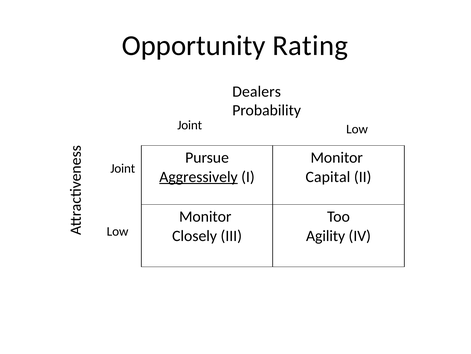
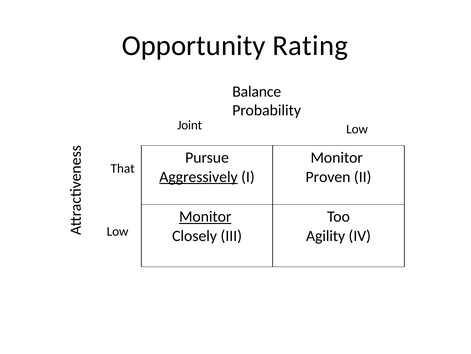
Dealers: Dealers -> Balance
Joint at (123, 168): Joint -> That
Capital: Capital -> Proven
Monitor at (205, 216) underline: none -> present
